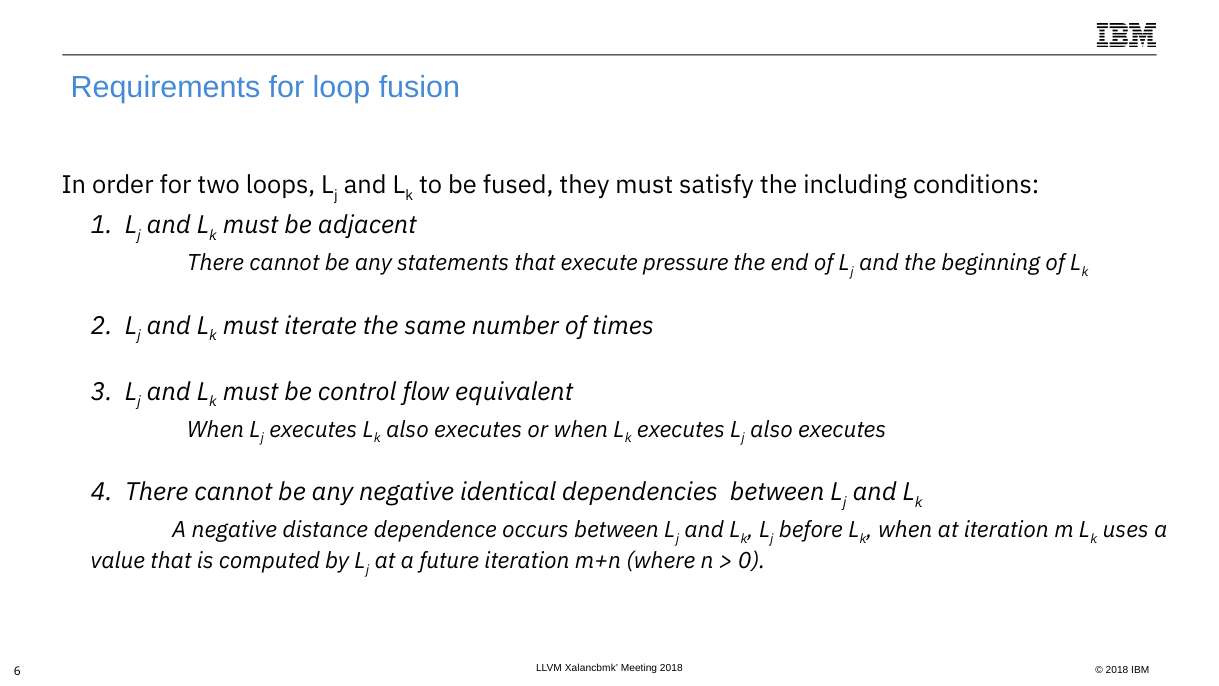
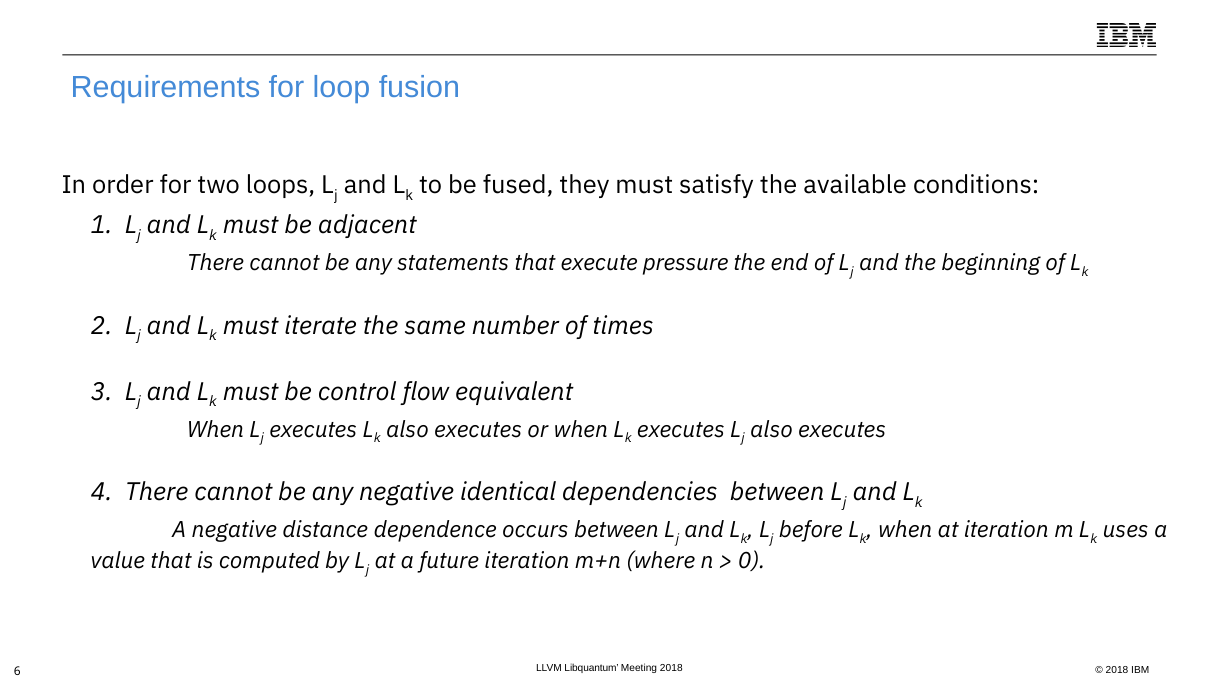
including: including -> available
Xalancbmk: Xalancbmk -> Libquantum
